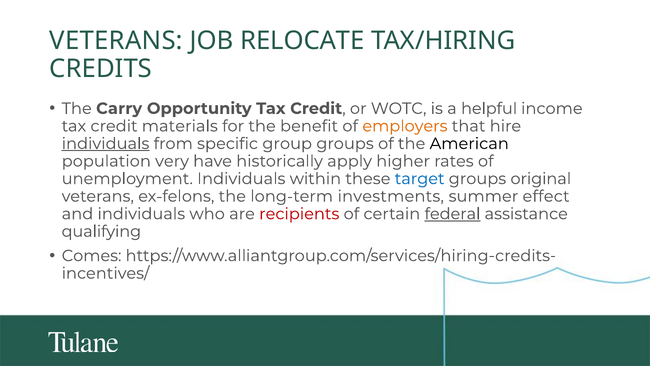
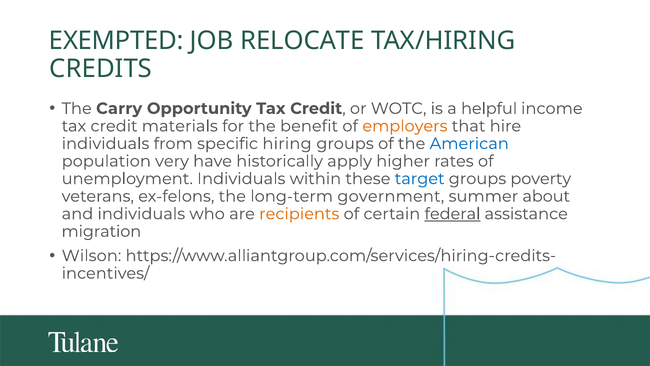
VETERANS at (116, 41): VETERANS -> EXEMPTED
individuals at (106, 143) underline: present -> none
group: group -> hiring
American colour: black -> blue
original: original -> poverty
investments: investments -> government
effect: effect -> about
recipients colour: red -> orange
qualifying: qualifying -> migration
Comes: Comes -> Wilson
